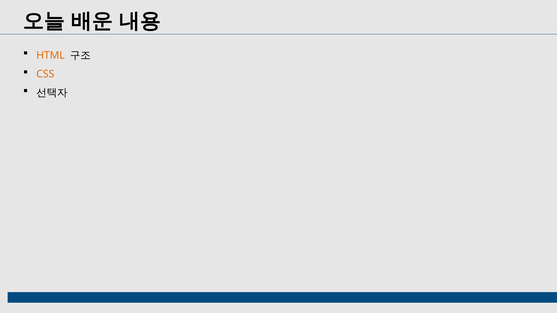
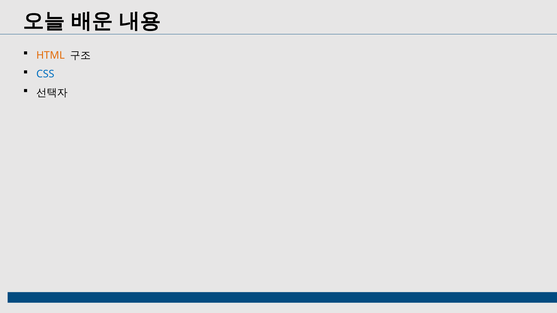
CSS colour: orange -> blue
